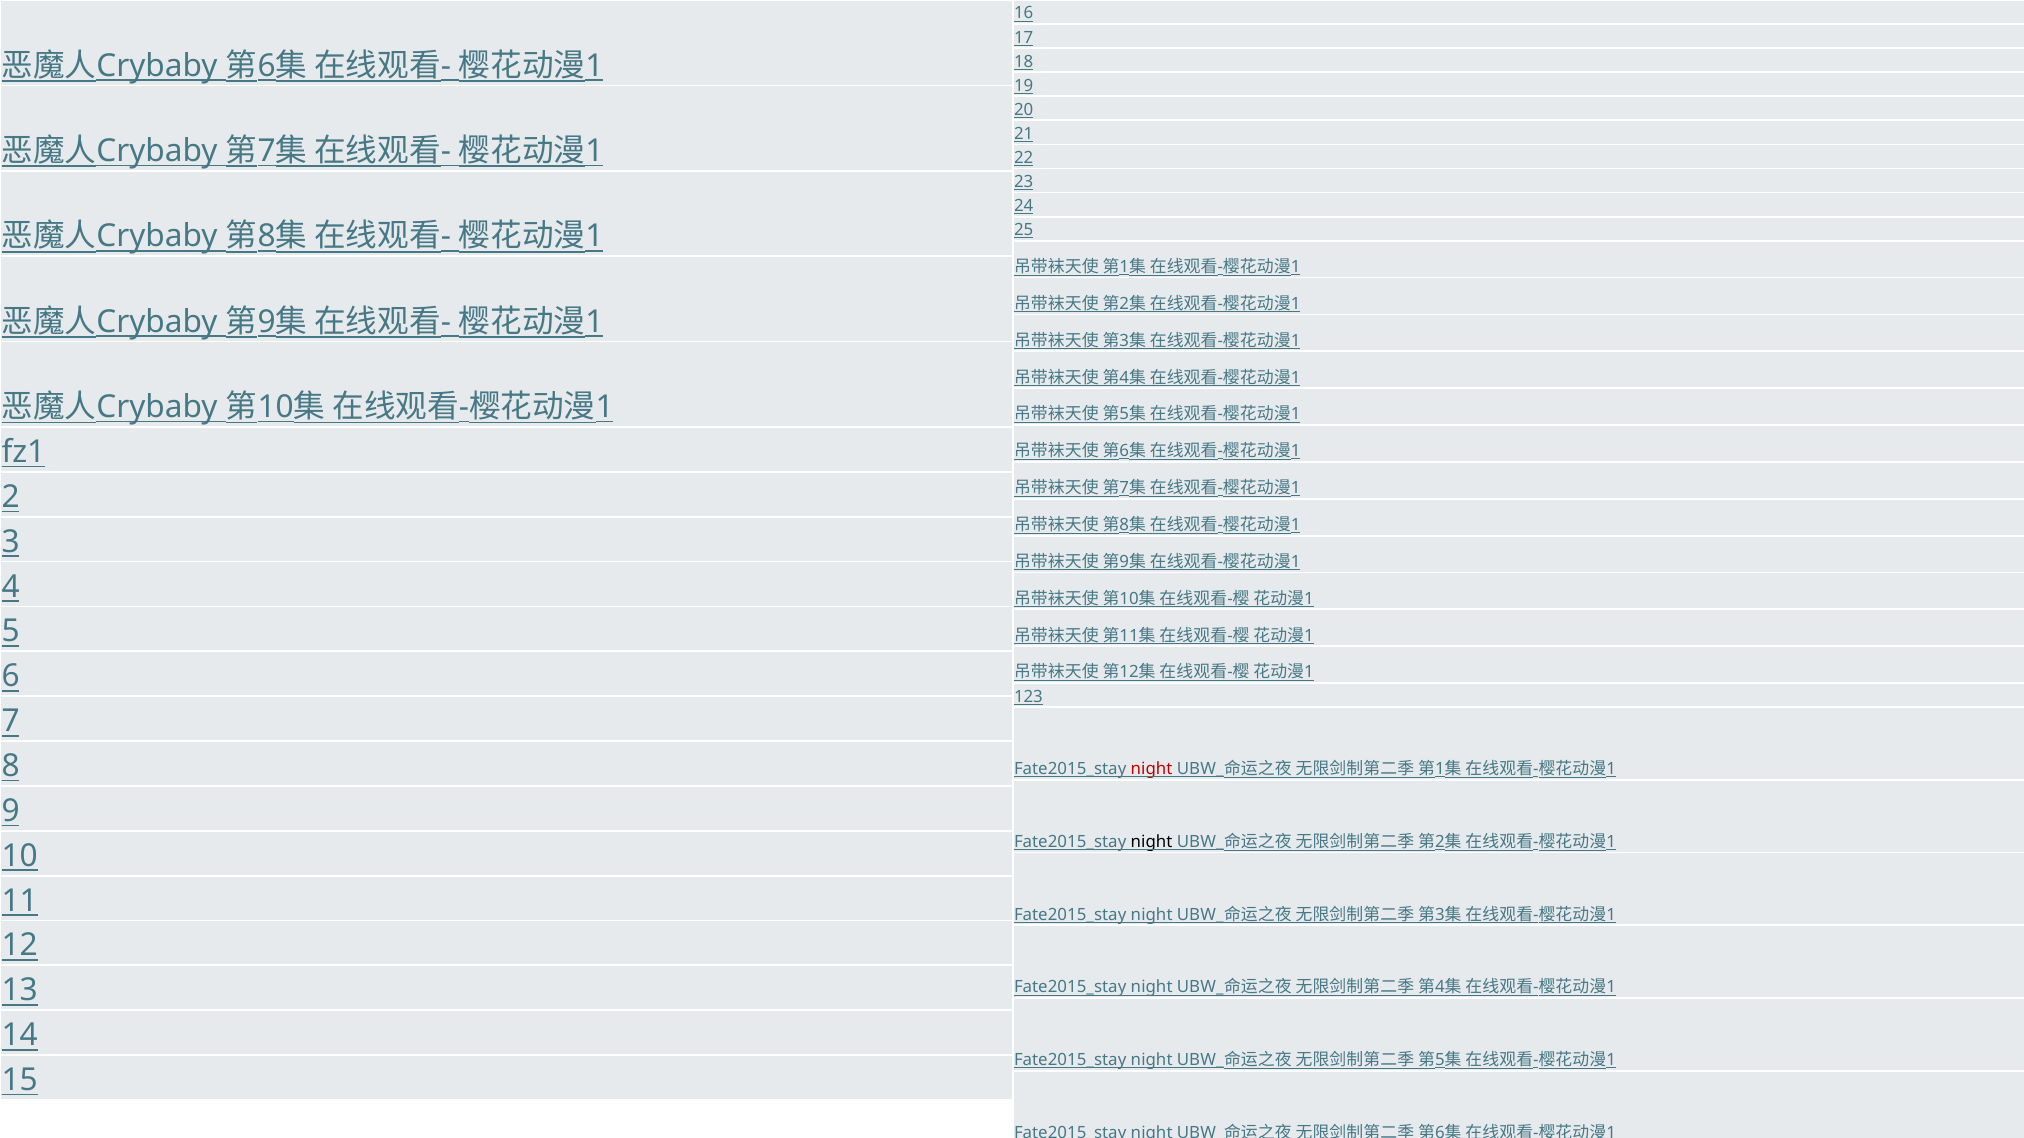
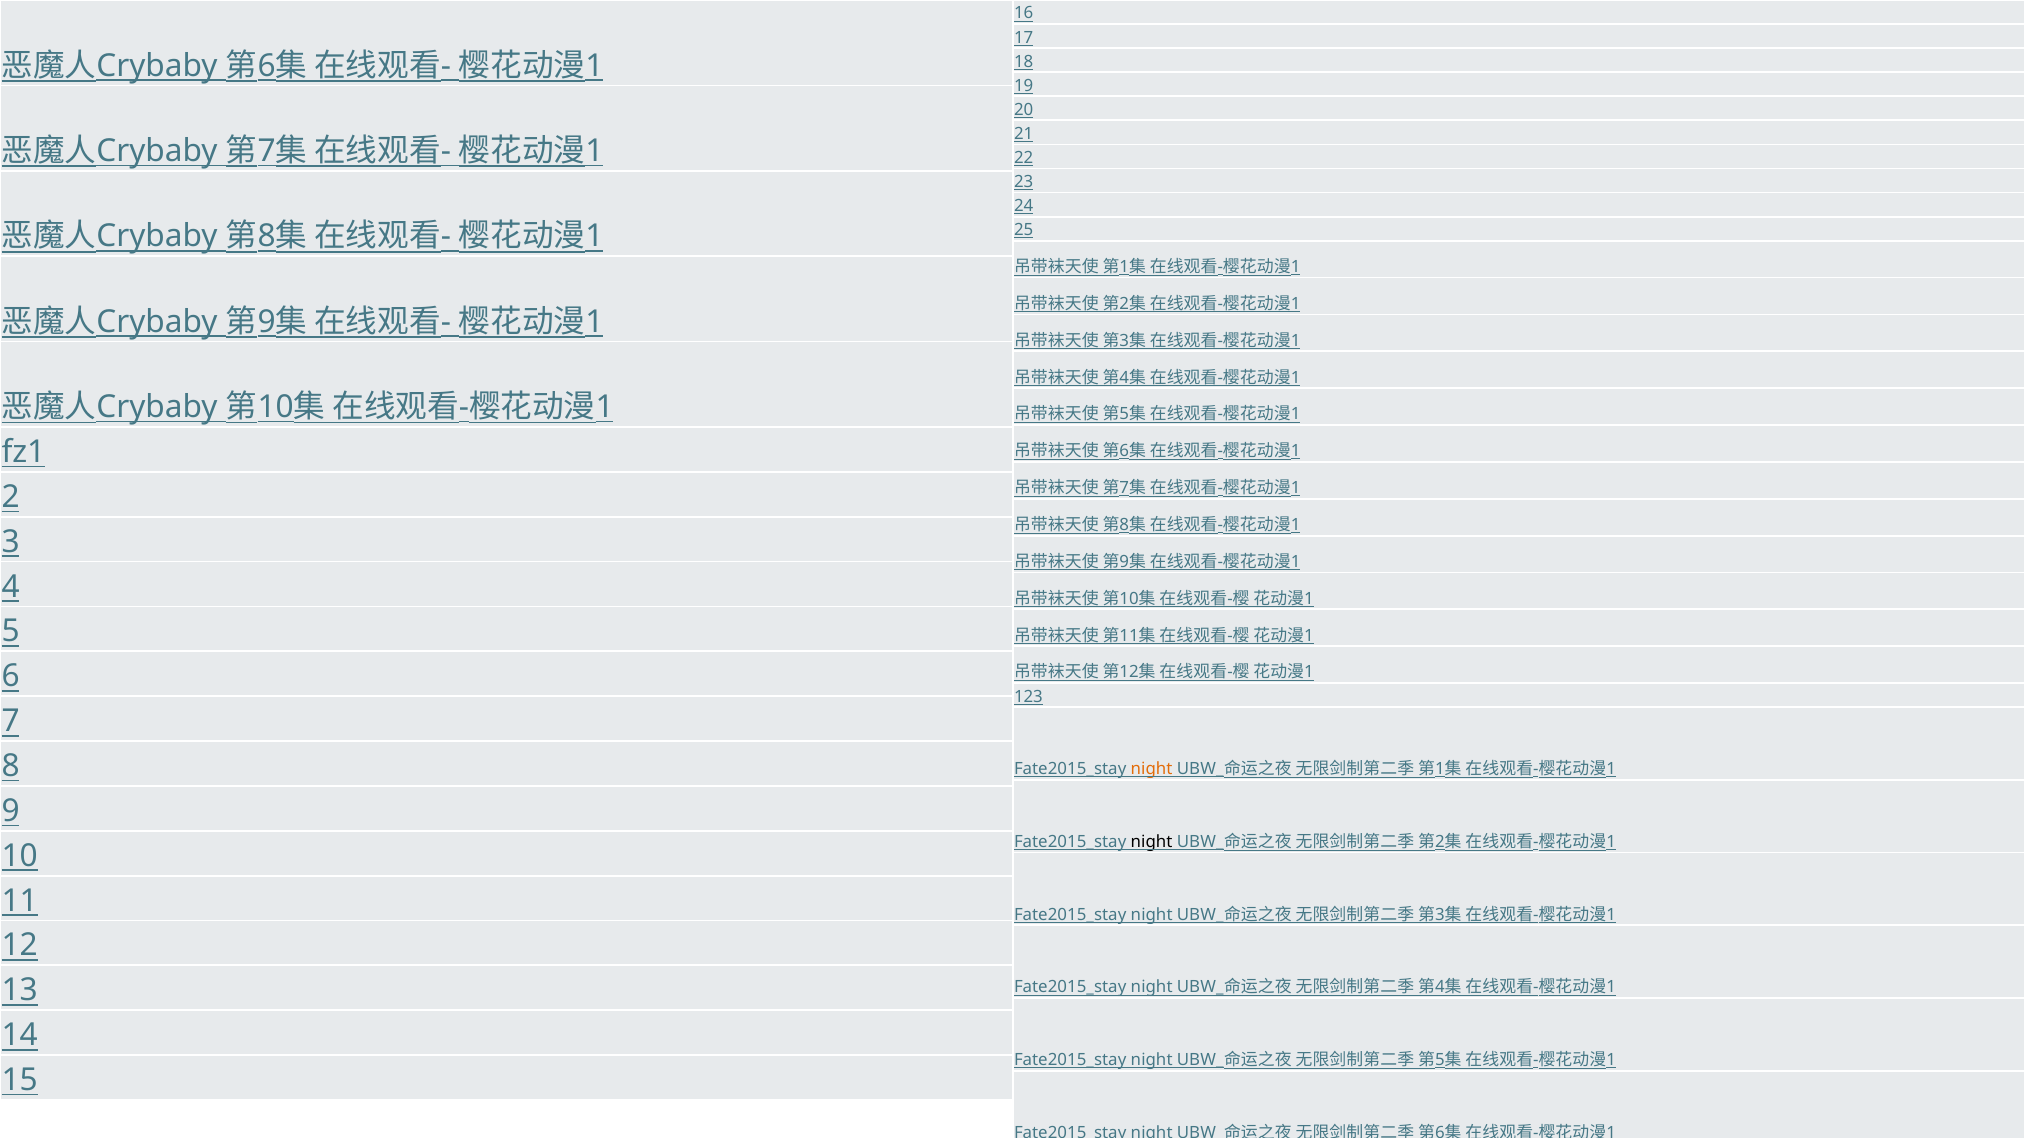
night at (1152, 770) colour: red -> orange
